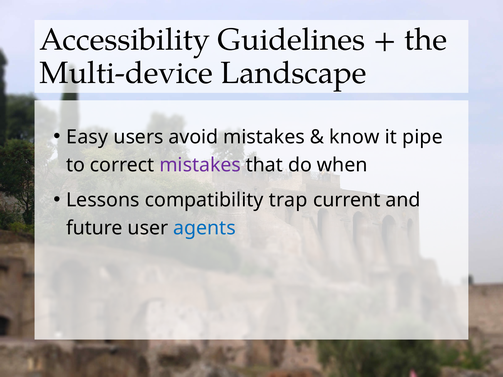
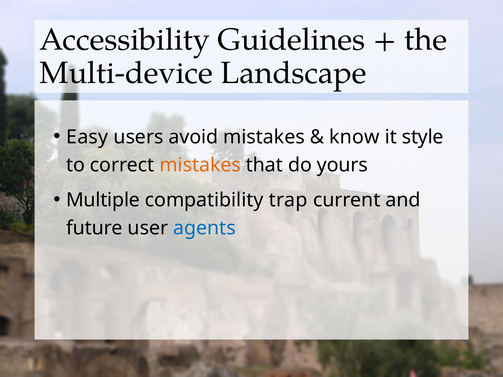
pipe: pipe -> style
mistakes at (200, 165) colour: purple -> orange
when: when -> yours
Lessons: Lessons -> Multiple
